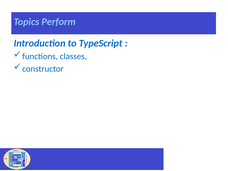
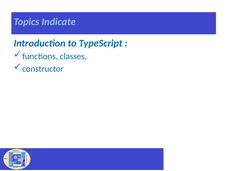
Perform: Perform -> Indicate
